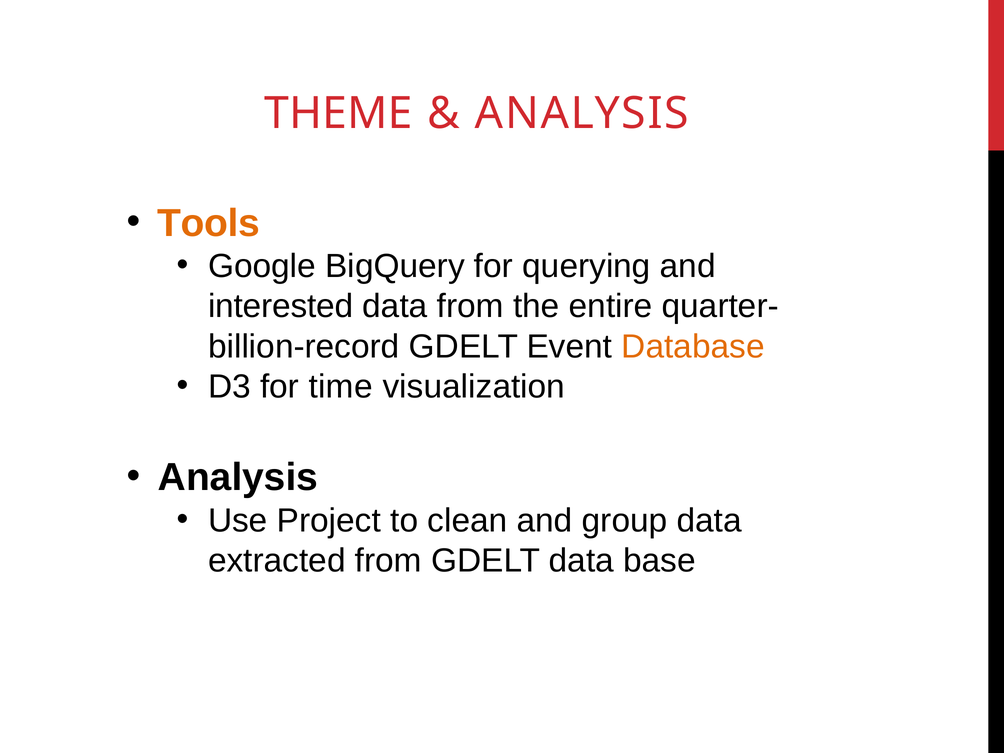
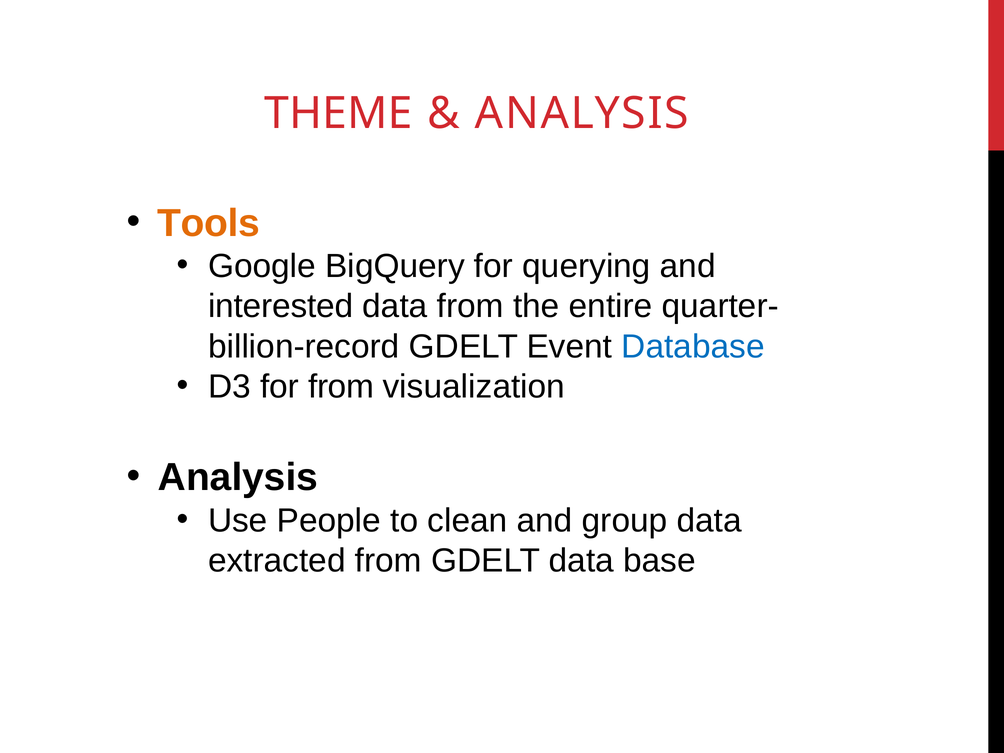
Database colour: orange -> blue
for time: time -> from
Project: Project -> People
